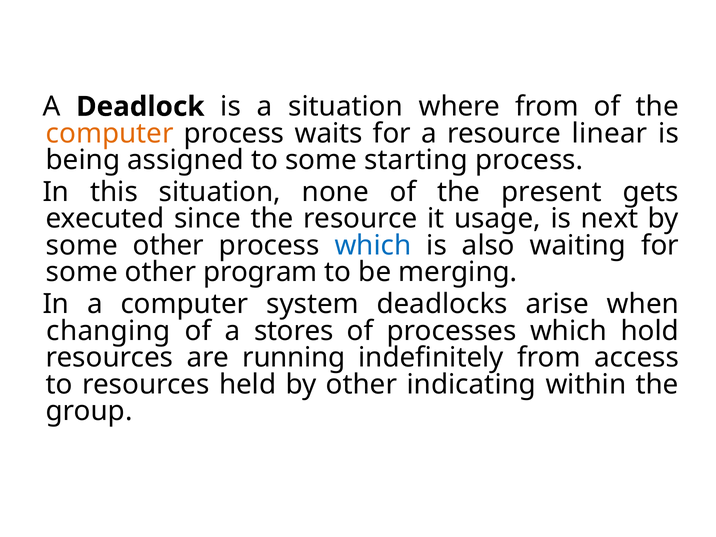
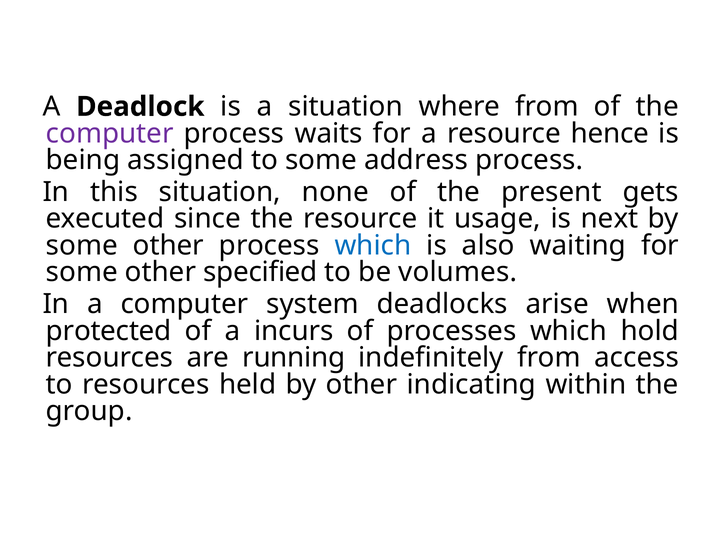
computer at (110, 133) colour: orange -> purple
linear: linear -> hence
starting: starting -> address
program: program -> specified
merging: merging -> volumes
changing: changing -> protected
stores: stores -> incurs
